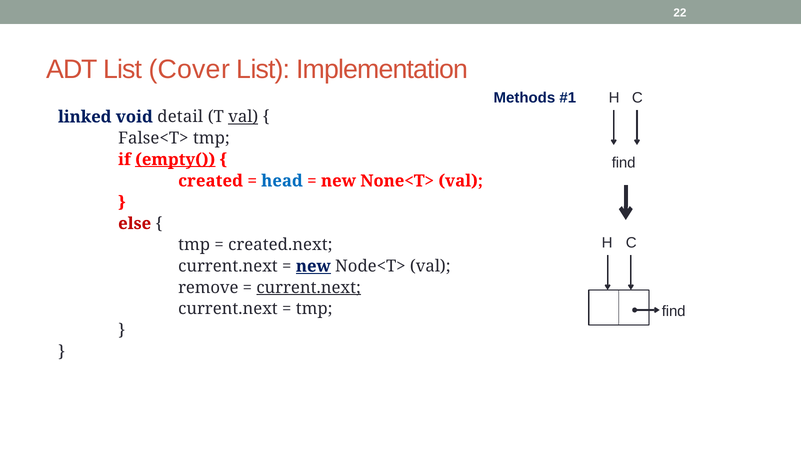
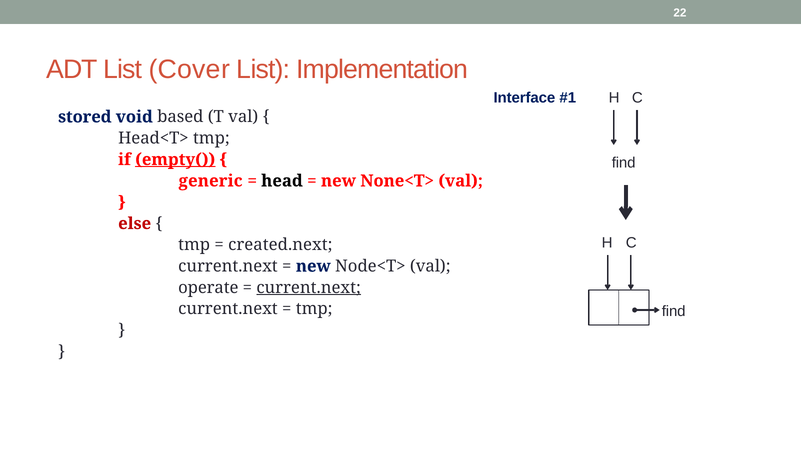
Methods: Methods -> Interface
linked: linked -> stored
detail: detail -> based
val at (243, 117) underline: present -> none
False<T>: False<T> -> Head<T>
created: created -> generic
head colour: blue -> black
new at (313, 267) underline: present -> none
remove: remove -> operate
